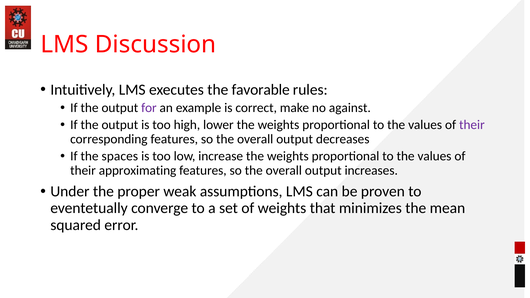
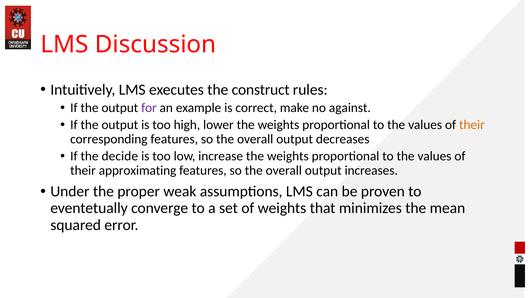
favorable: favorable -> construct
their at (472, 125) colour: purple -> orange
spaces: spaces -> decide
